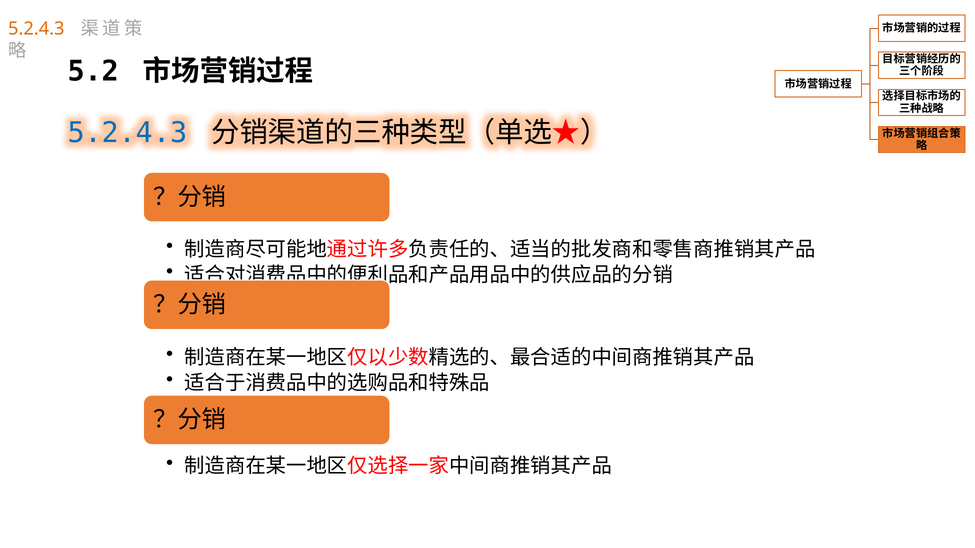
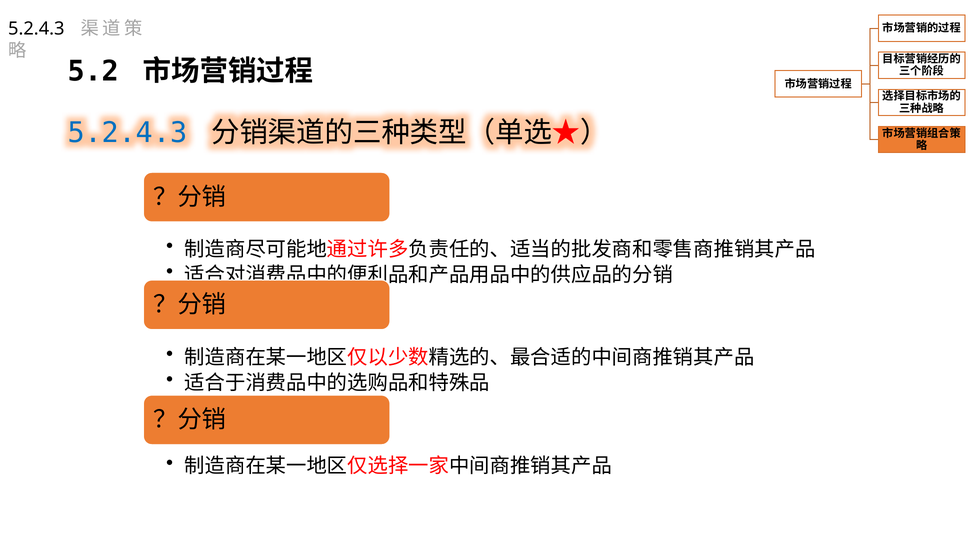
5.2.4.3 at (36, 29) colour: orange -> black
